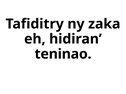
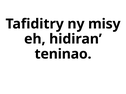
zaka: zaka -> misy
